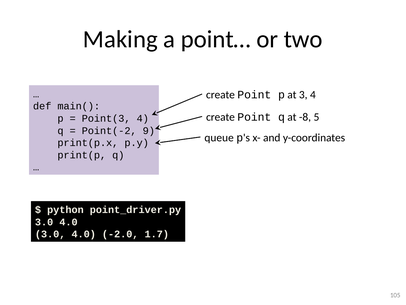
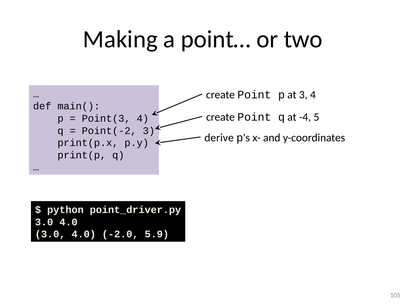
-8: -8 -> -4
Point(-2 9: 9 -> 3
queue: queue -> derive
1.7: 1.7 -> 5.9
